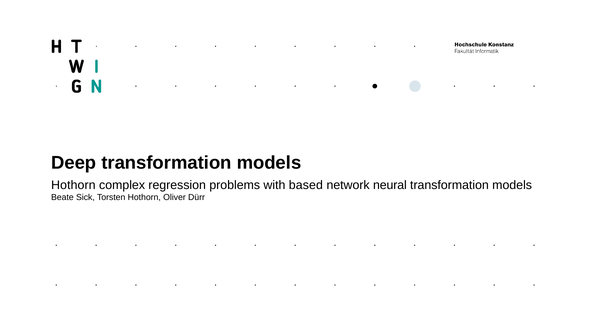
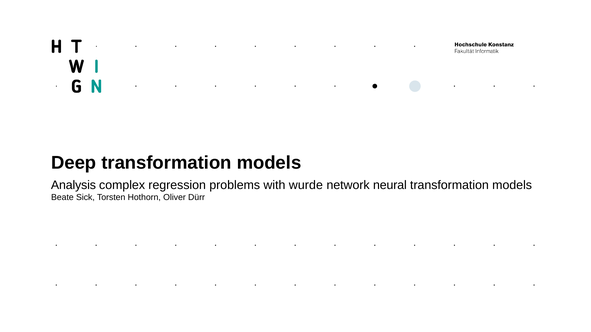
Hothorn at (73, 185): Hothorn -> Analysis
based: based -> wurde
